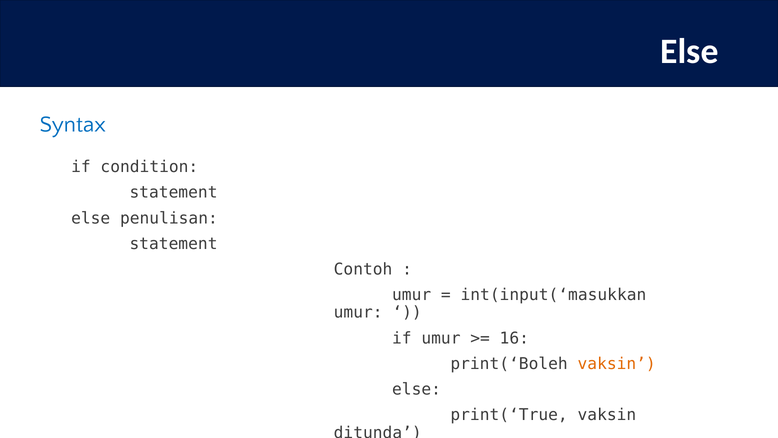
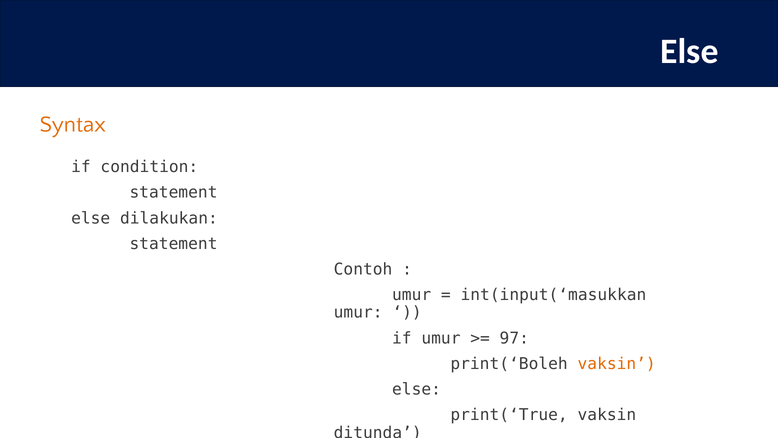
Syntax colour: blue -> orange
penulisan: penulisan -> dilakukan
16: 16 -> 97
